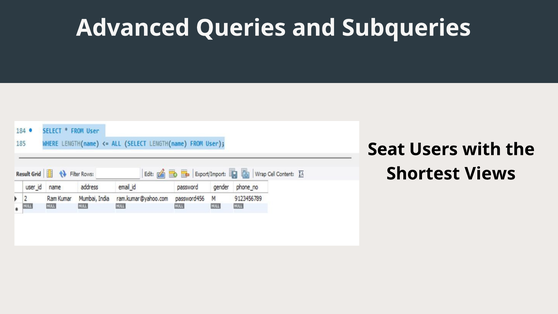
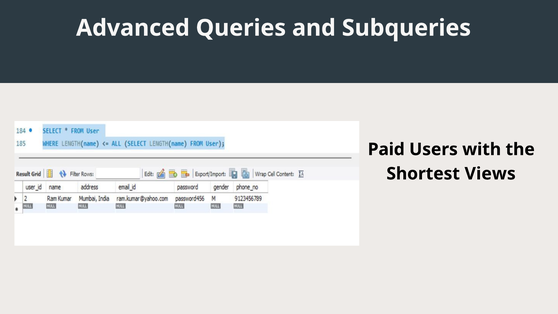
Seat: Seat -> Paid
